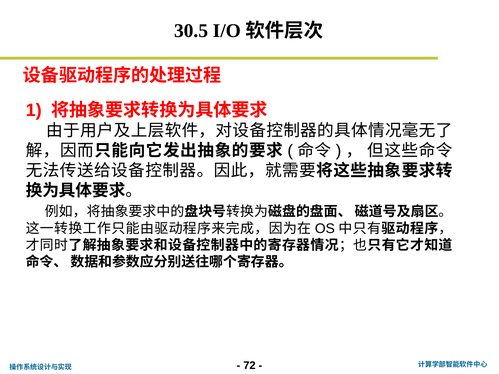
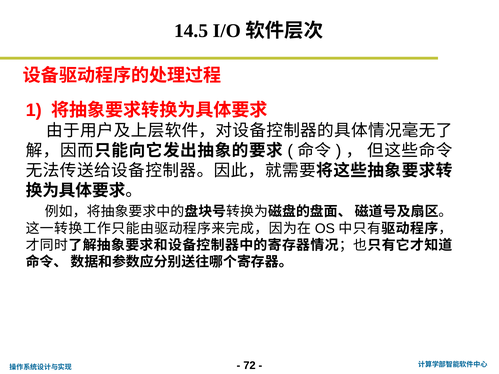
30.5: 30.5 -> 14.5
